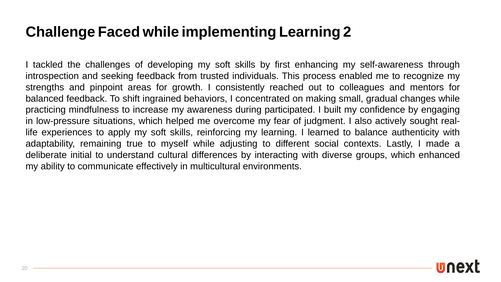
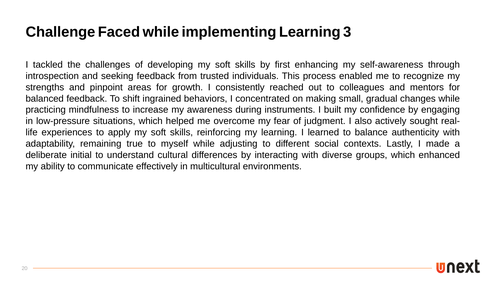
2: 2 -> 3
participated: participated -> instruments
